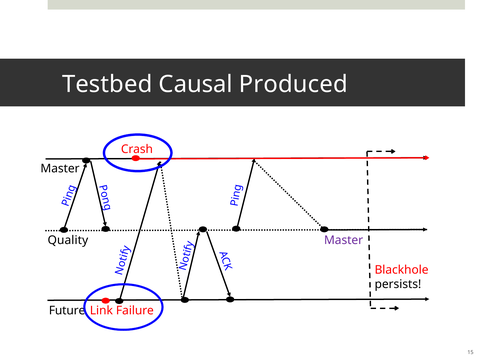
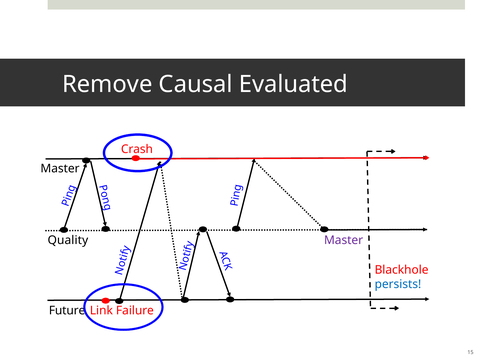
Testbed: Testbed -> Remove
Produced: Produced -> Evaluated
persists colour: black -> blue
